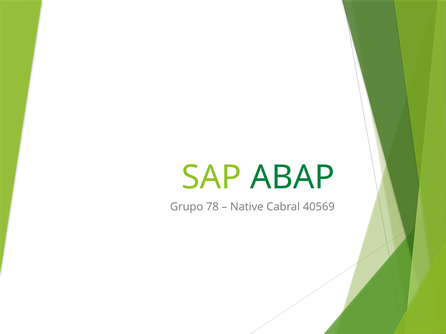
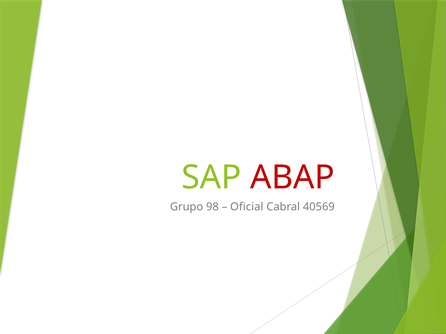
ABAP colour: green -> red
78: 78 -> 98
Native: Native -> Oficial
